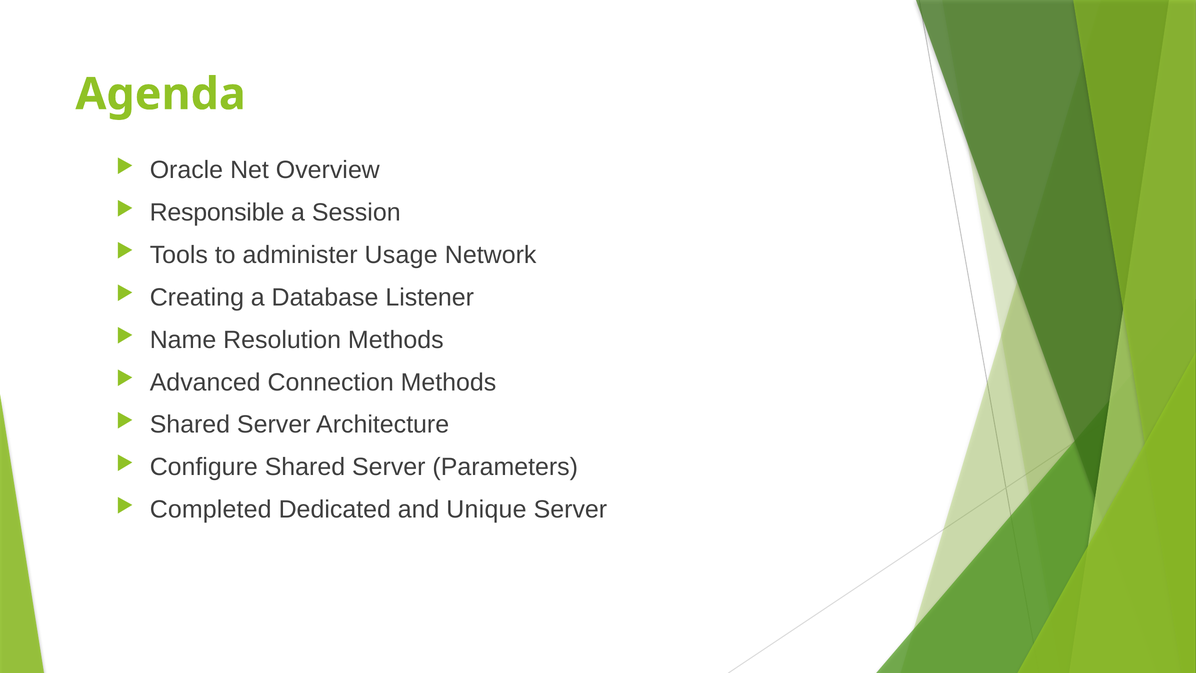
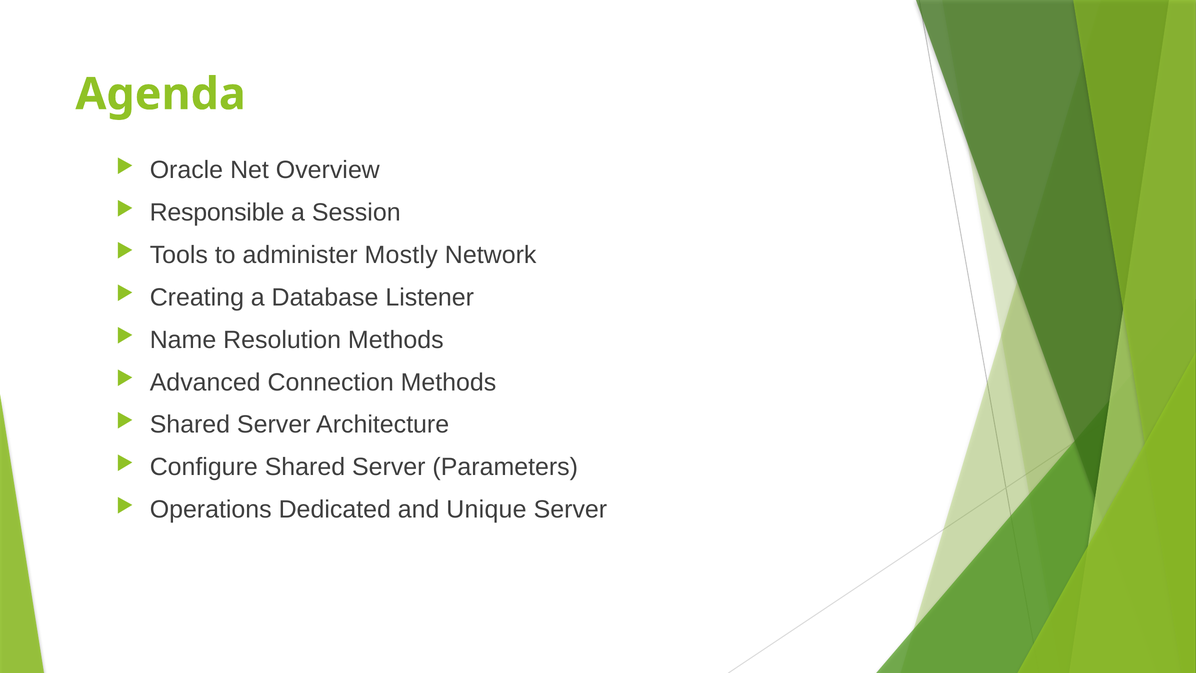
Usage: Usage -> Mostly
Completed: Completed -> Operations
